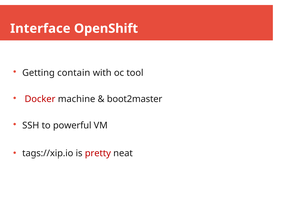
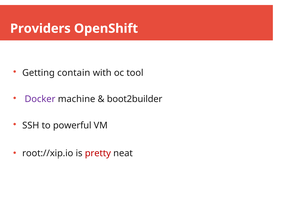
Interface: Interface -> Providers
Docker colour: red -> purple
boot2master: boot2master -> boot2builder
tags://xip.io: tags://xip.io -> root://xip.io
